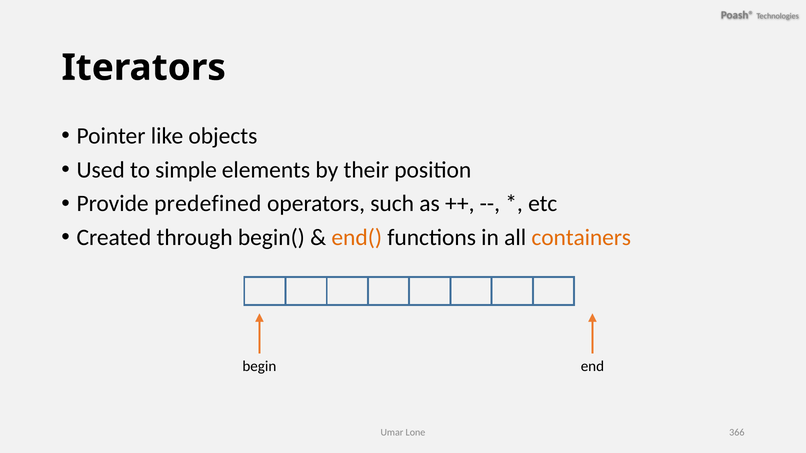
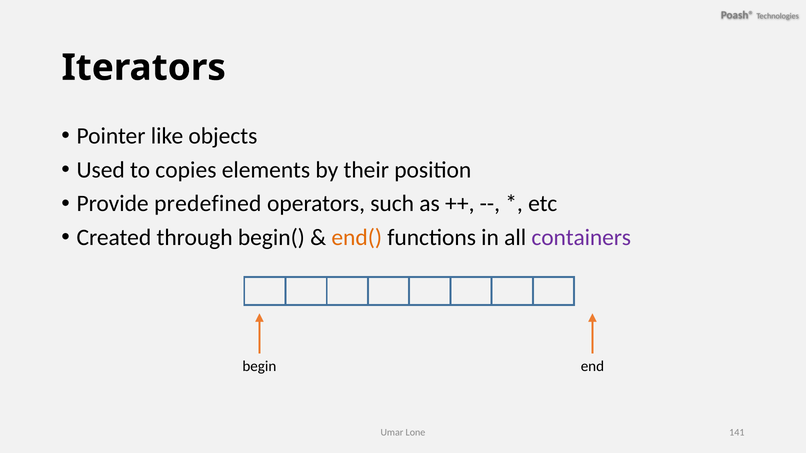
simple: simple -> copies
containers colour: orange -> purple
366: 366 -> 141
